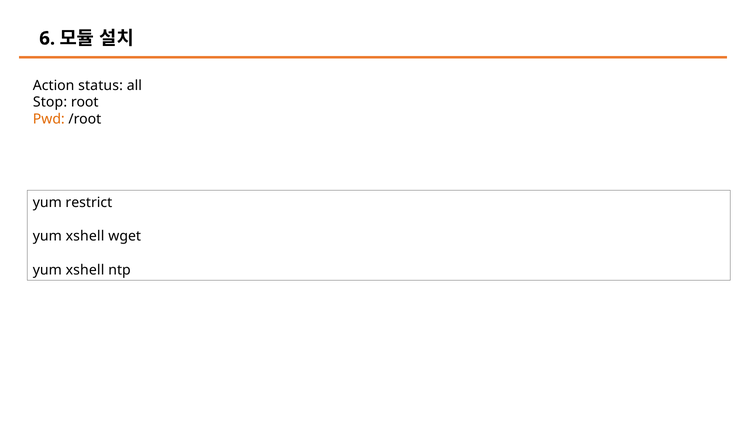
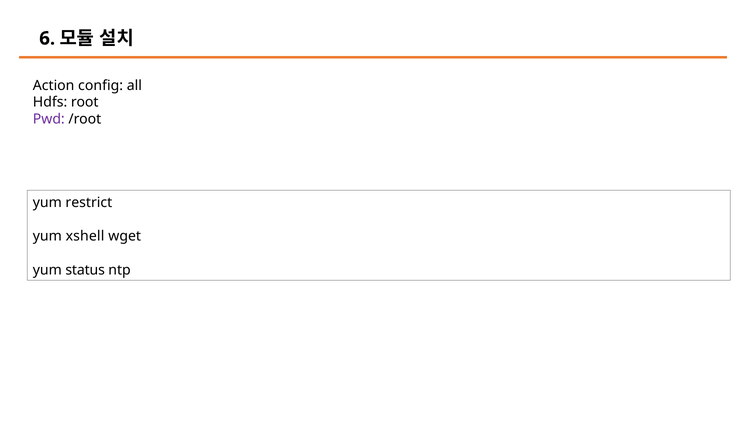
status: status -> config
Stop: Stop -> Hdfs
Pwd colour: orange -> purple
xshell at (85, 270): xshell -> status
